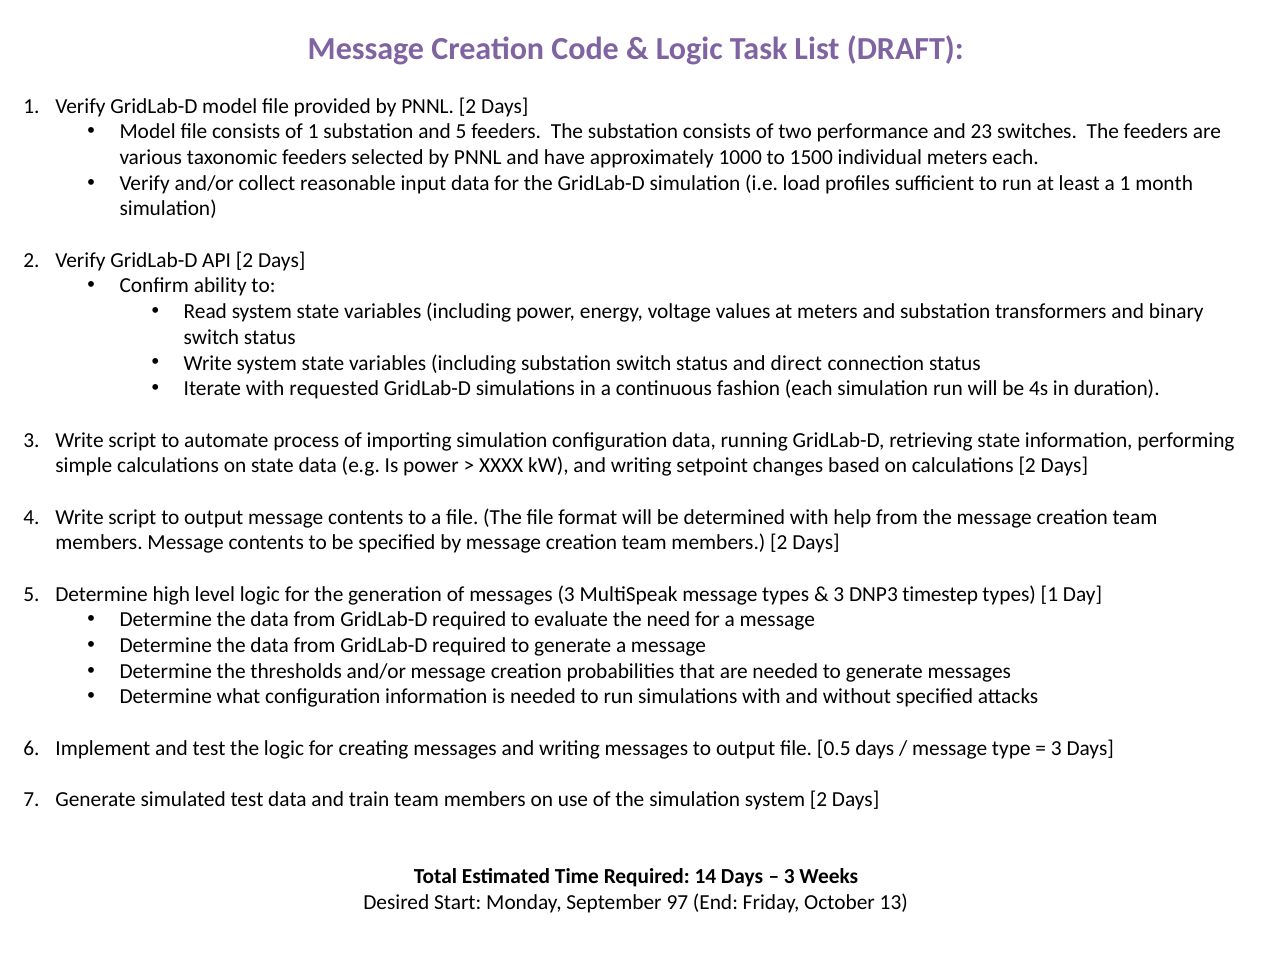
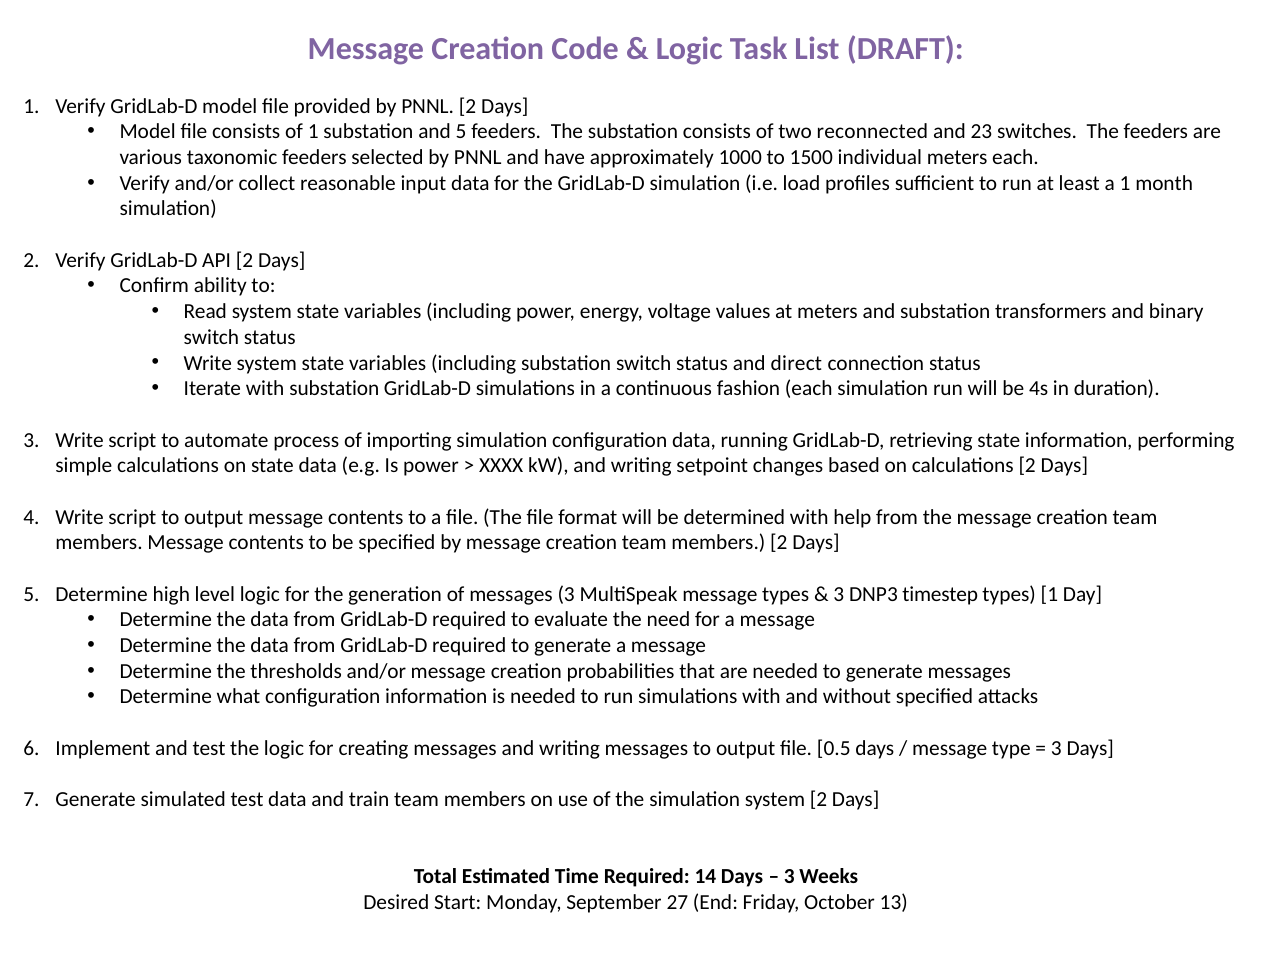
performance: performance -> reconnected
with requested: requested -> substation
97: 97 -> 27
